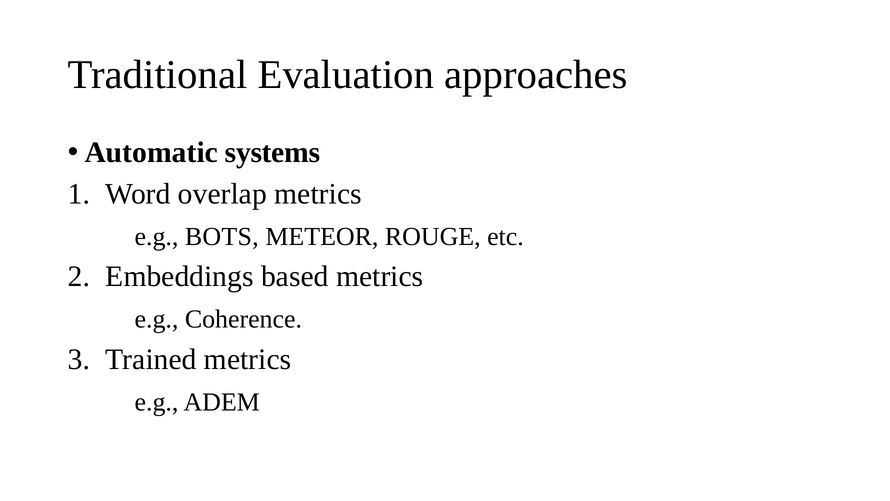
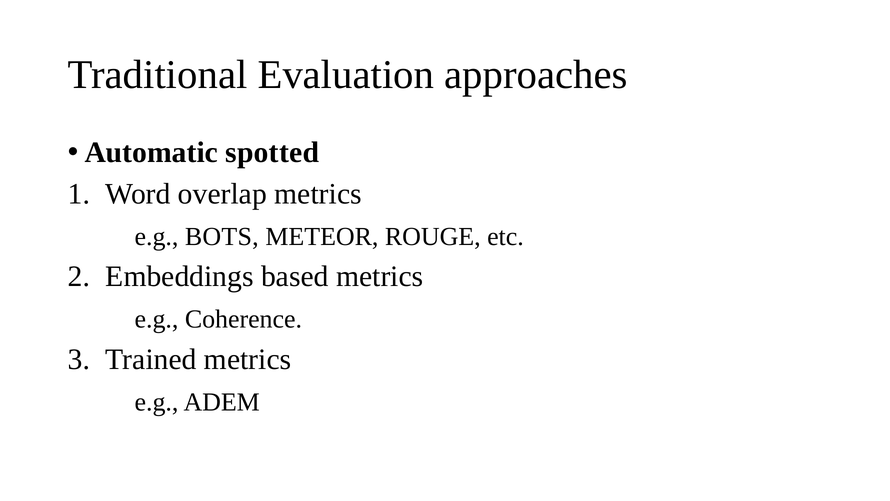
systems: systems -> spotted
